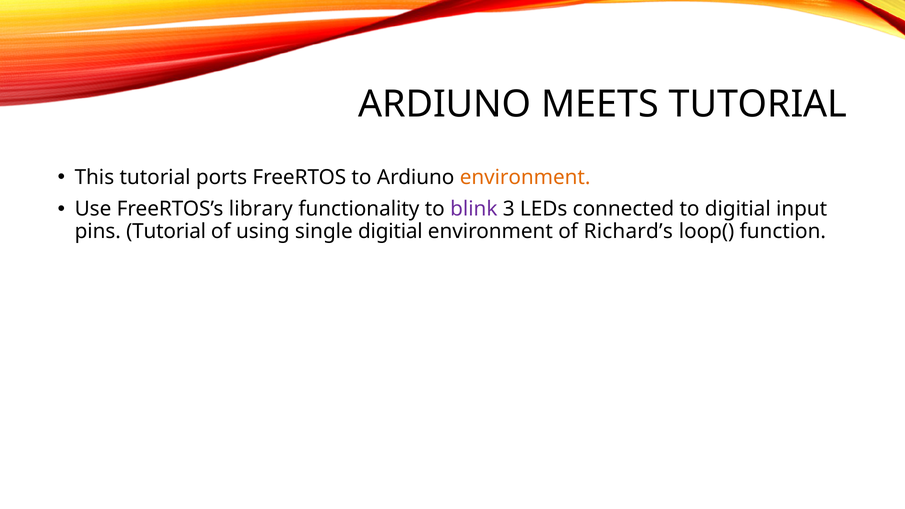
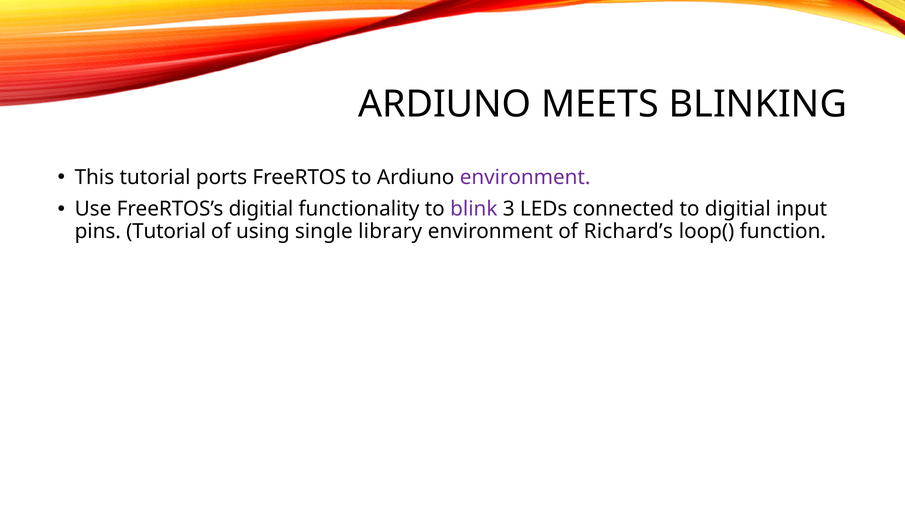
MEETS TUTORIAL: TUTORIAL -> BLINKING
environment at (525, 177) colour: orange -> purple
FreeRTOS’s library: library -> digitial
single digitial: digitial -> library
